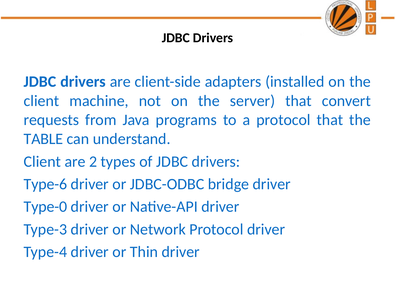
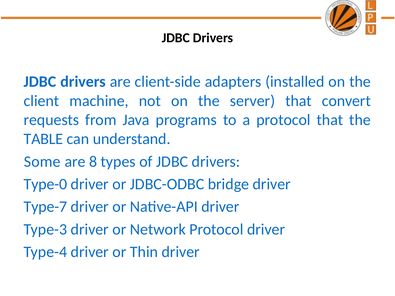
Client at (42, 162): Client -> Some
2: 2 -> 8
Type-6: Type-6 -> Type-0
Type-0: Type-0 -> Type-7
